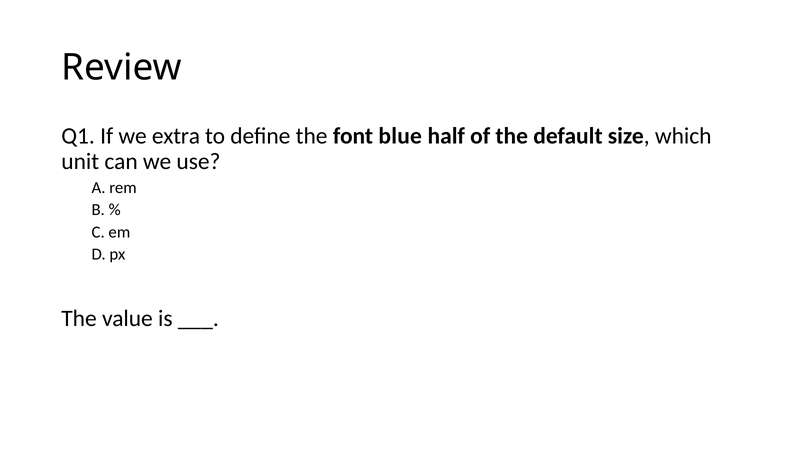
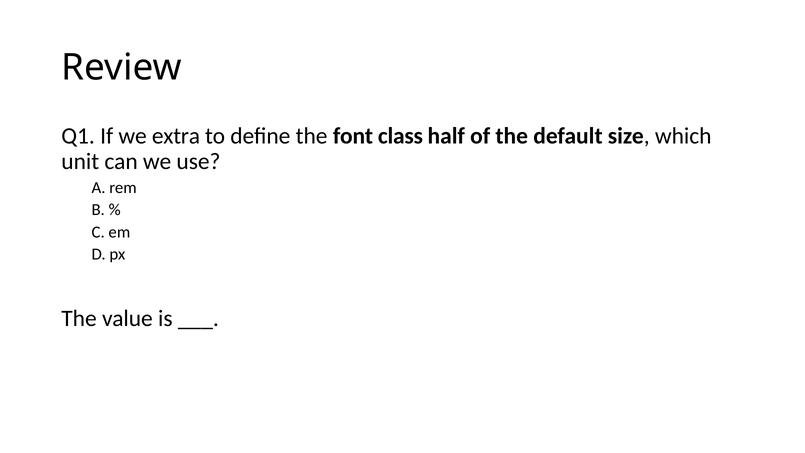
blue: blue -> class
